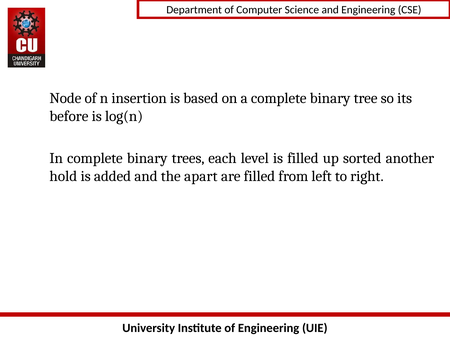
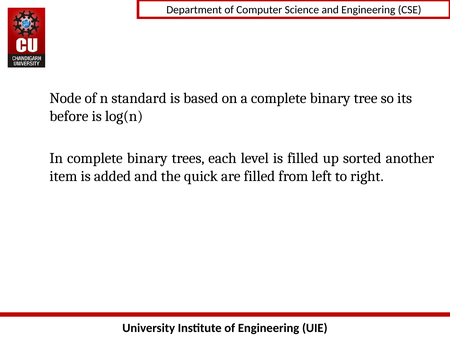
insertion: insertion -> standard
hold: hold -> item
apart: apart -> quick
